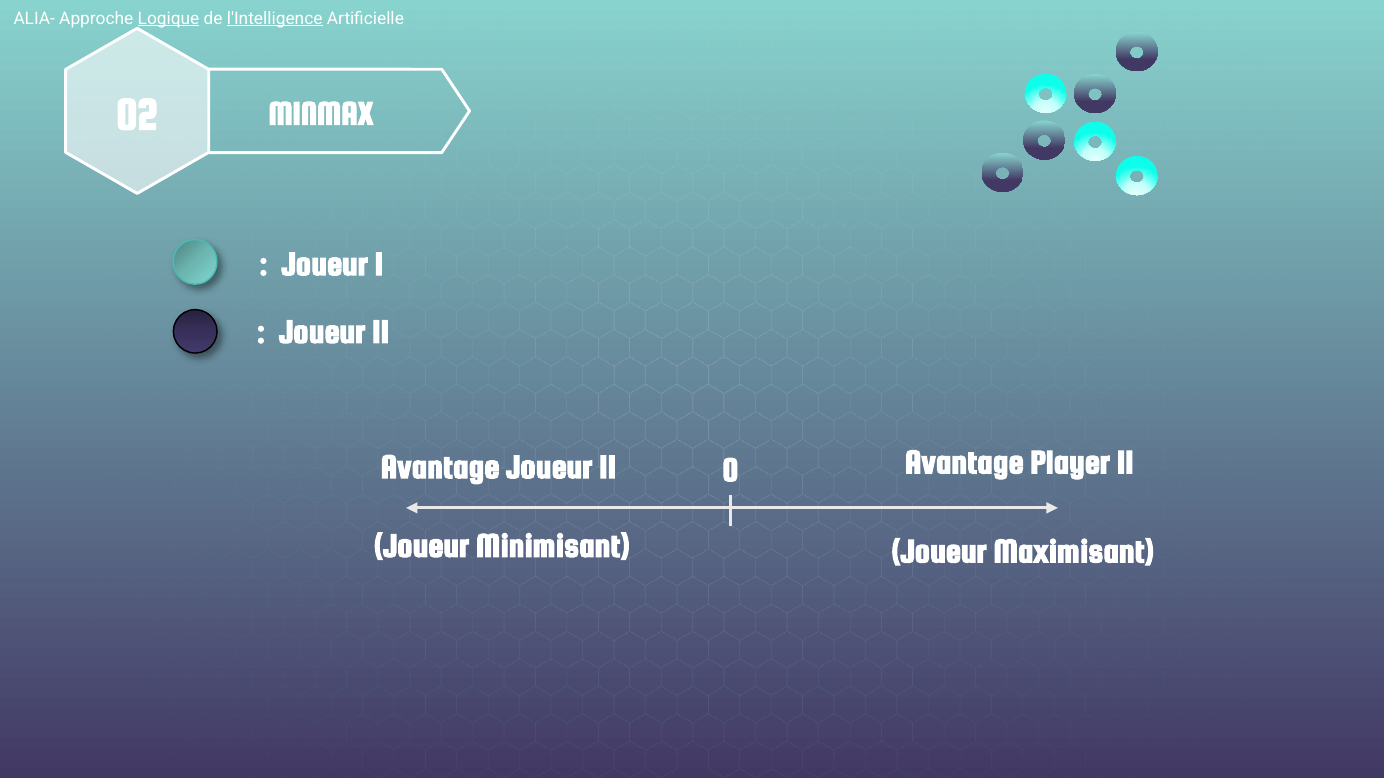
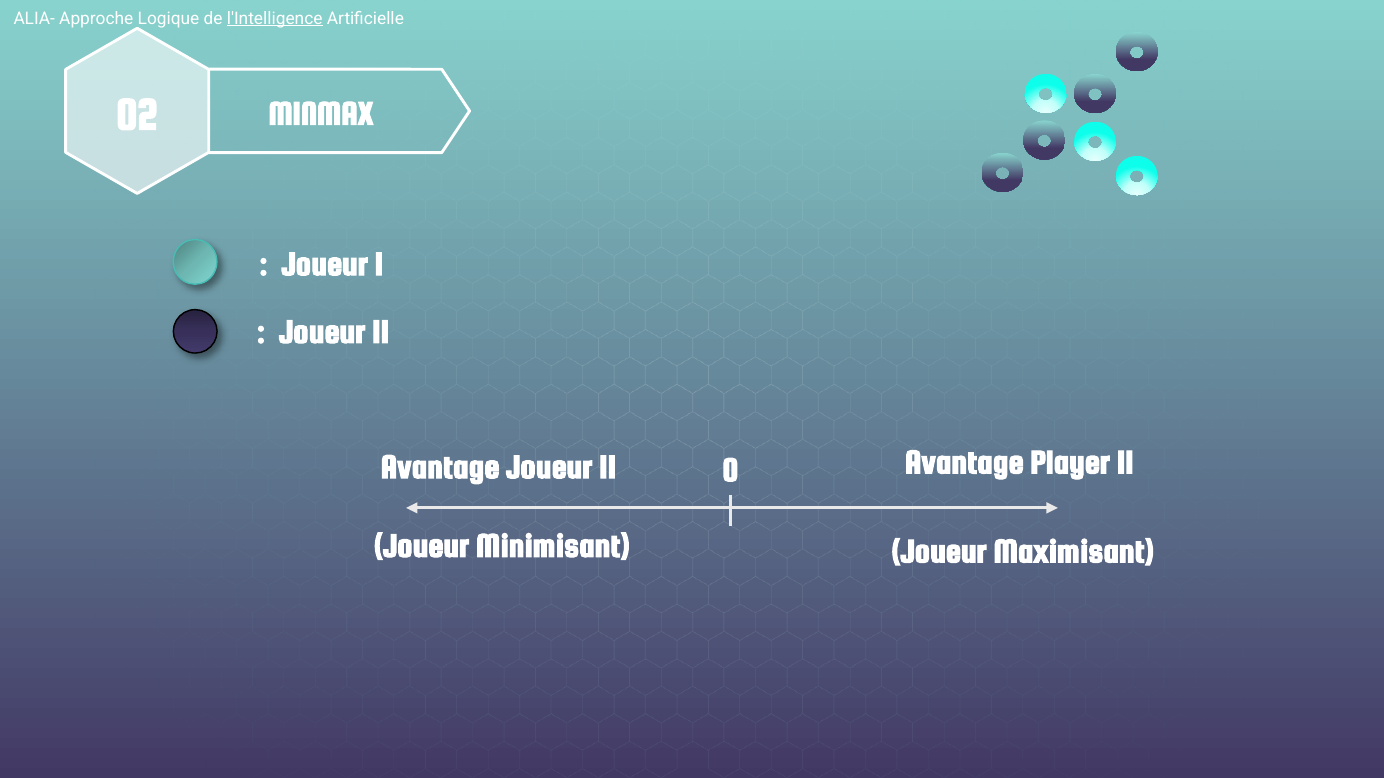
Logique underline: present -> none
